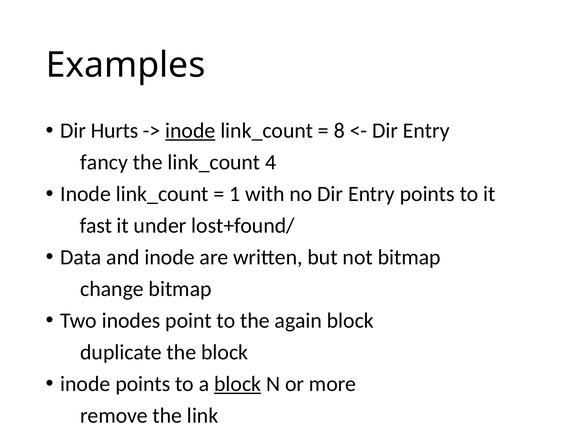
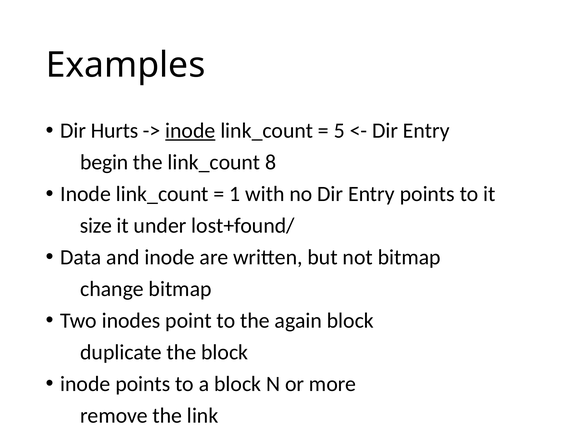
8: 8 -> 5
fancy: fancy -> begin
4: 4 -> 8
fast: fast -> size
block at (238, 384) underline: present -> none
